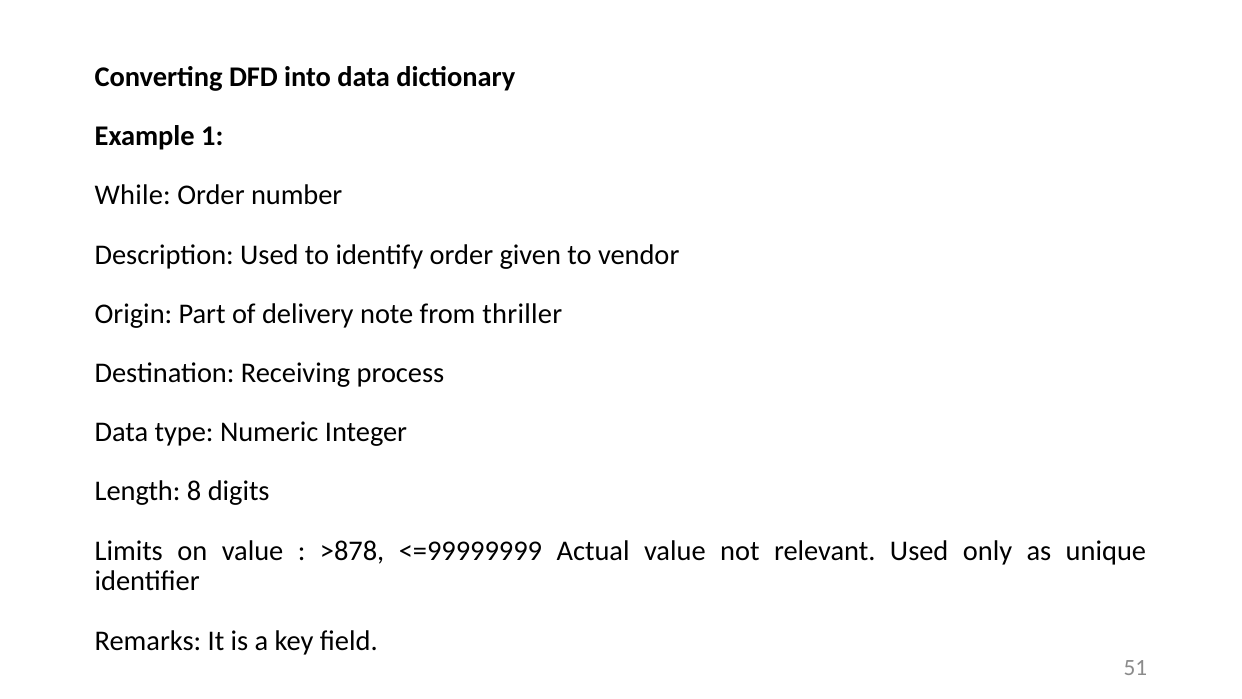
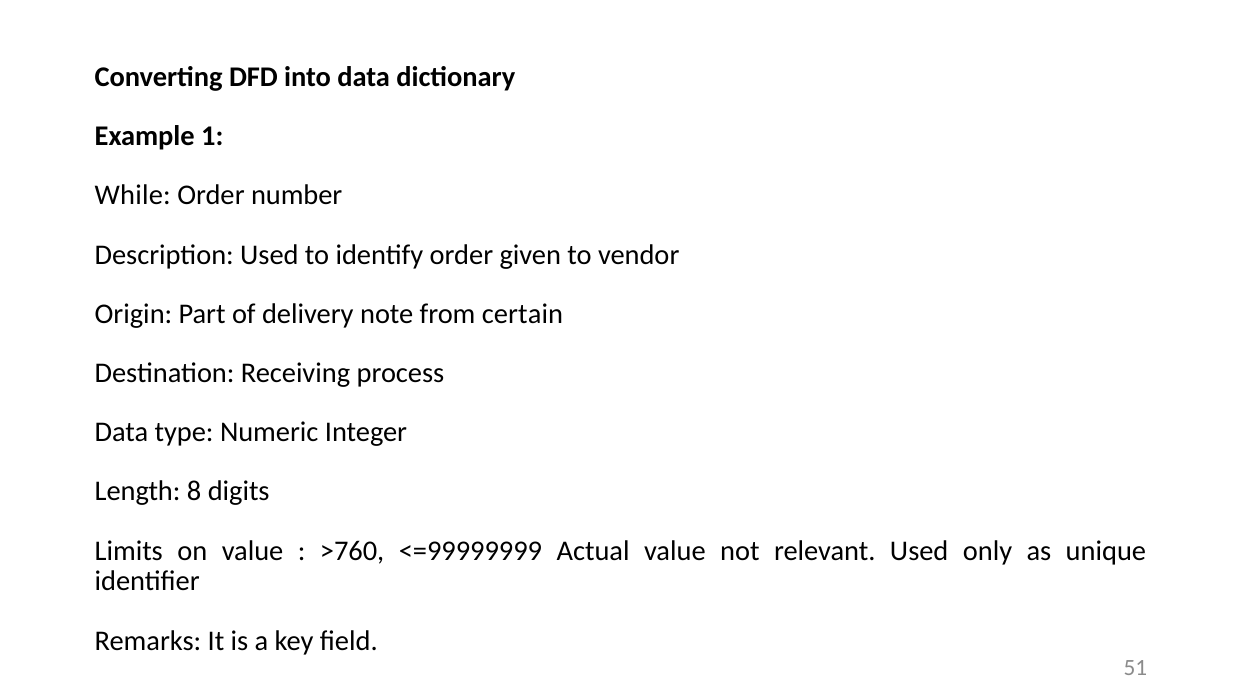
thriller: thriller -> certain
>878: >878 -> >760
